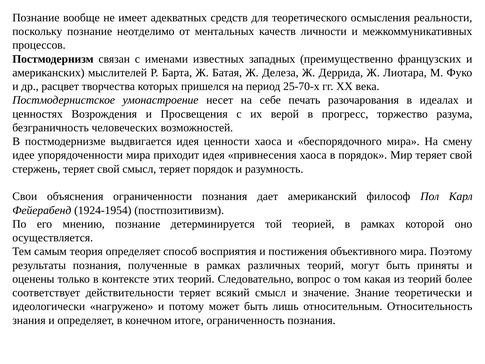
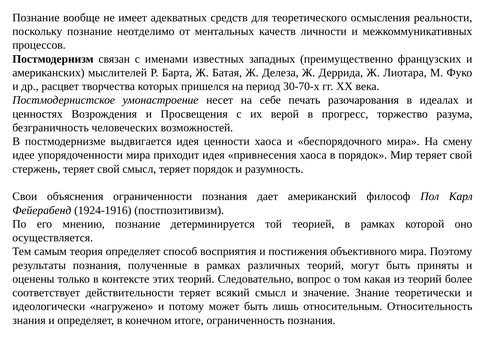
25-70-х: 25-70-х -> 30-70-х
1924-1954: 1924-1954 -> 1924-1916
